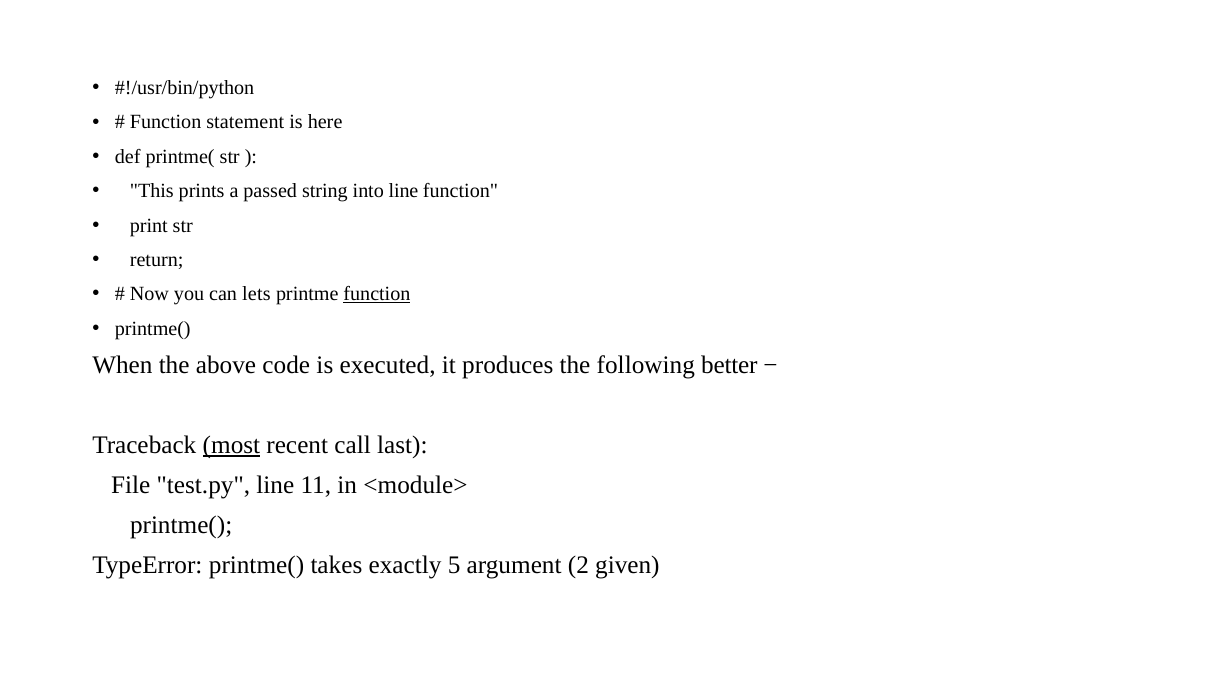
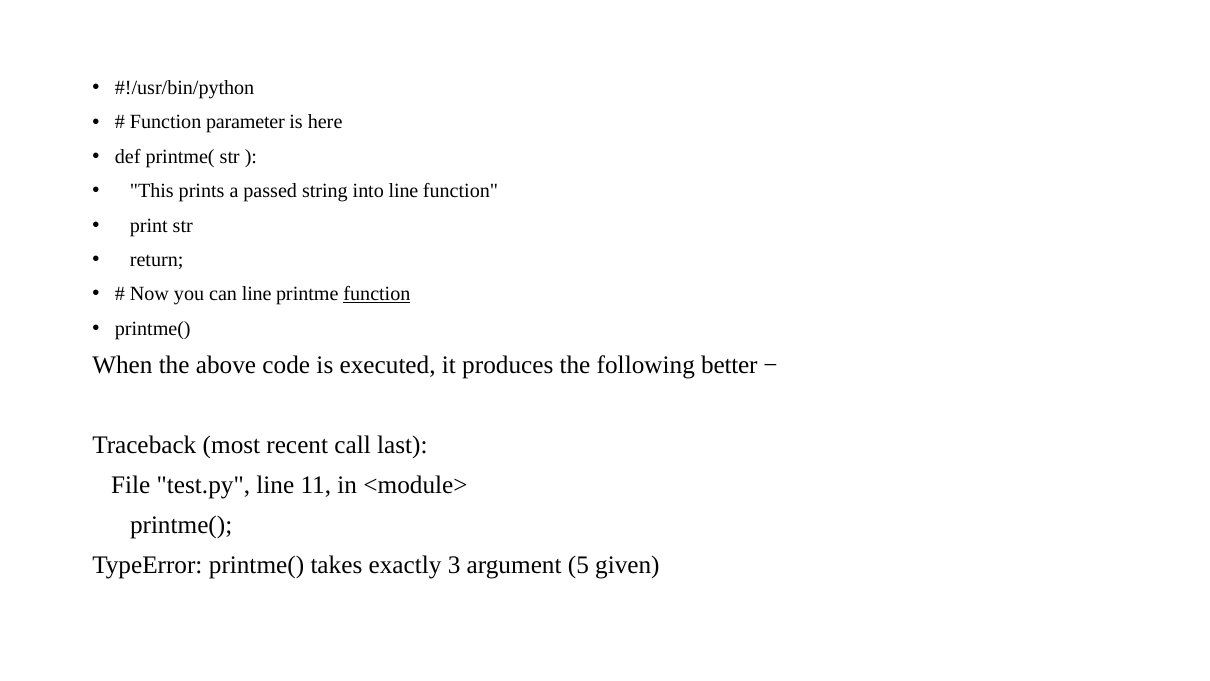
statement: statement -> parameter
can lets: lets -> line
most underline: present -> none
5: 5 -> 3
2: 2 -> 5
